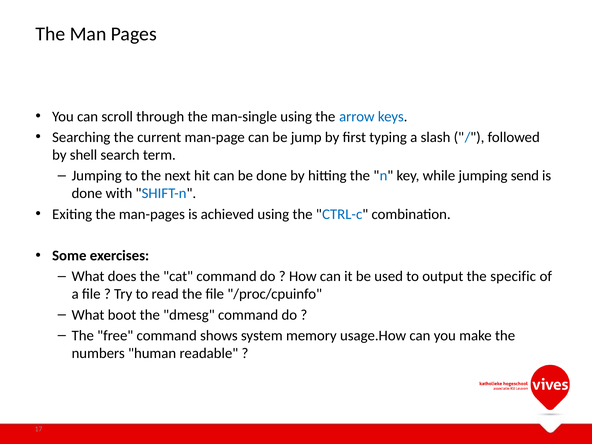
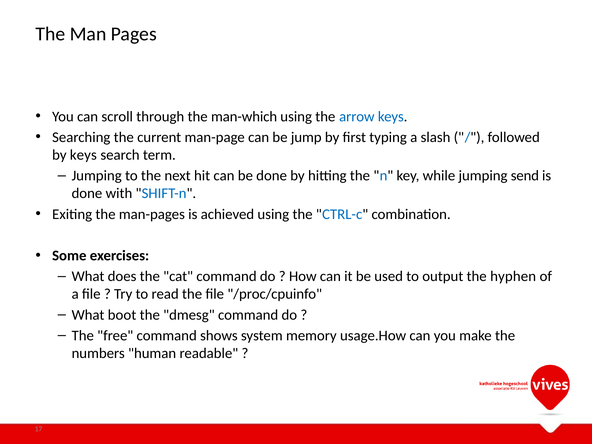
man-single: man-single -> man-which
by shell: shell -> keys
specific: specific -> hyphen
